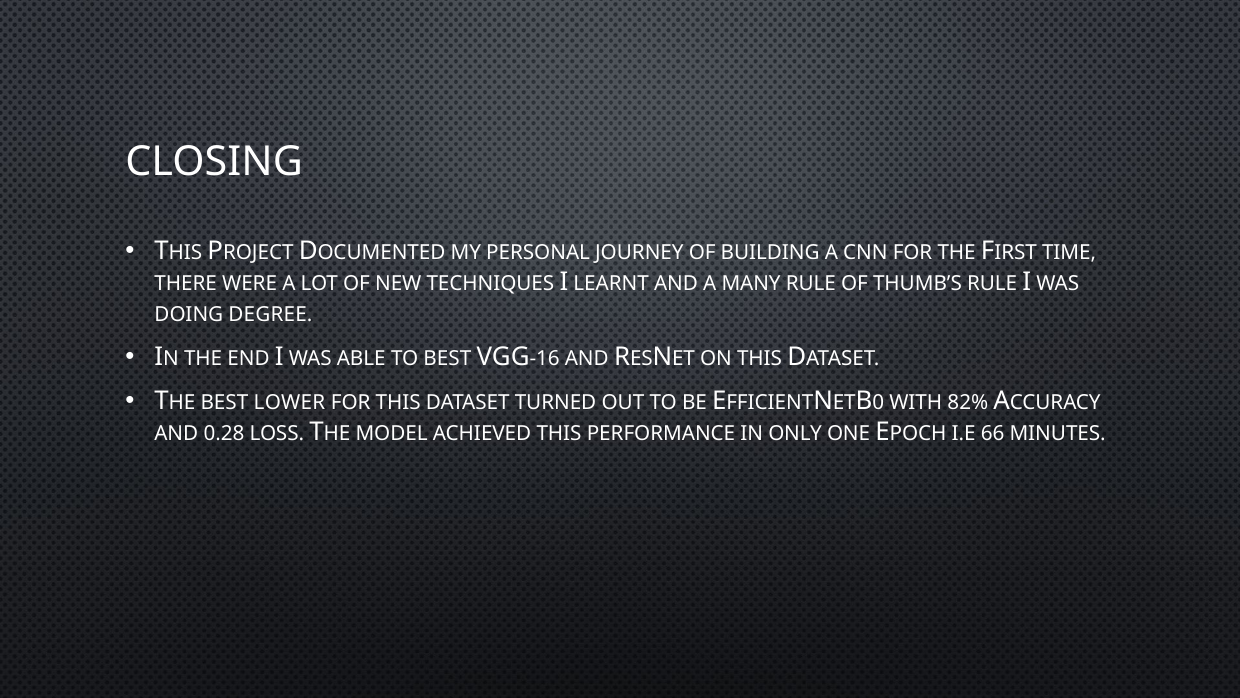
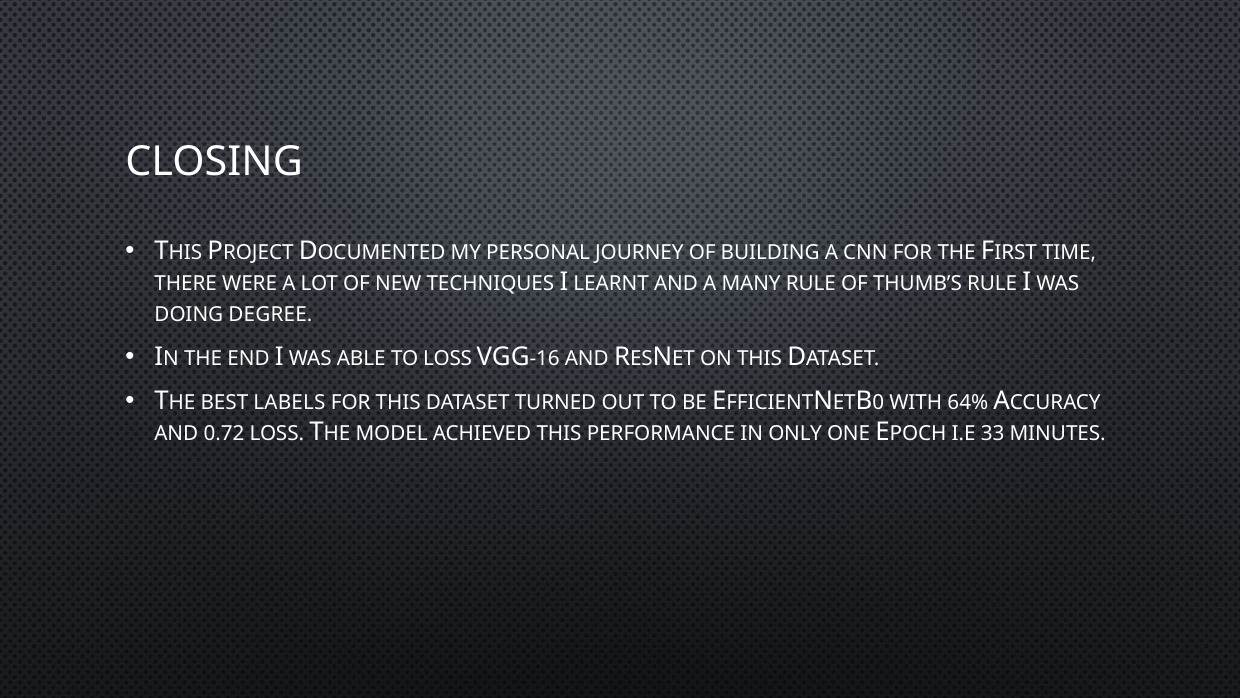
TO BEST: BEST -> LOSS
LOWER: LOWER -> LABELS
82%: 82% -> 64%
0.28: 0.28 -> 0.72
66: 66 -> 33
